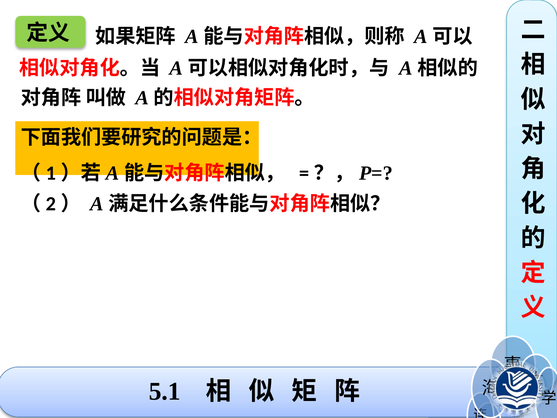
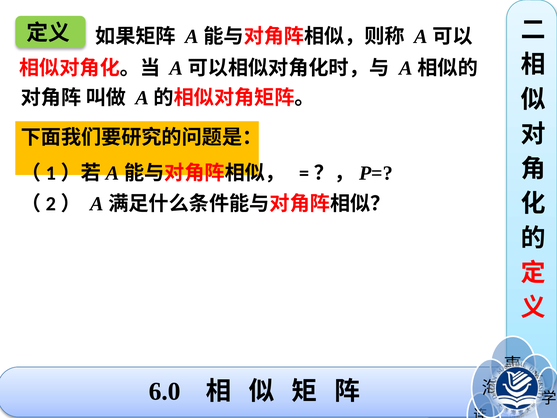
5.1: 5.1 -> 6.0
